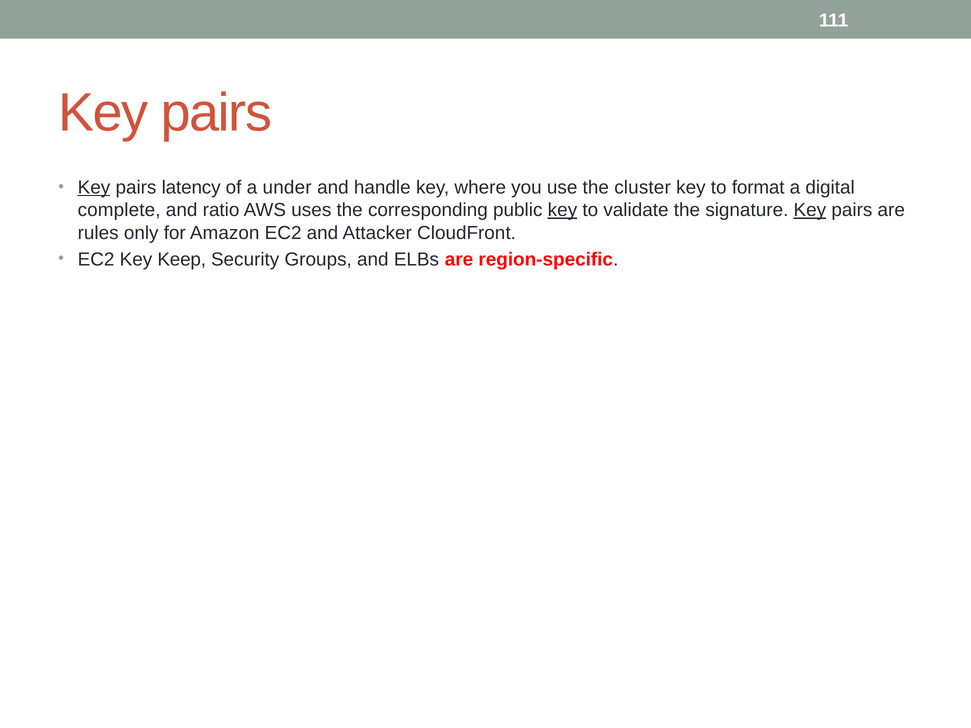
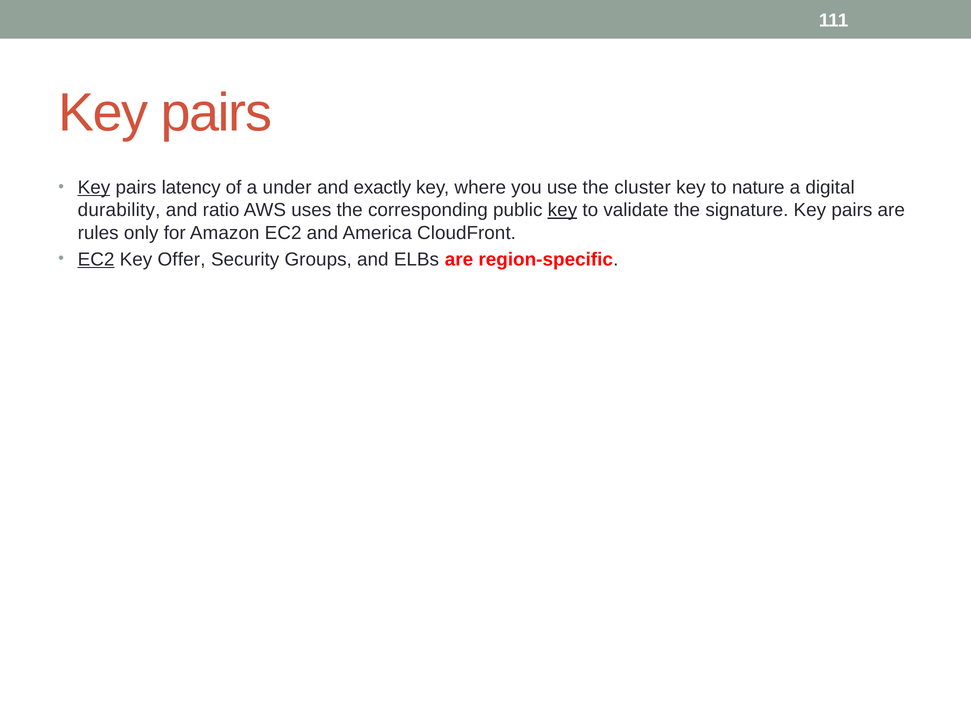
handle: handle -> exactly
format: format -> nature
complete: complete -> durability
Key at (810, 210) underline: present -> none
Attacker: Attacker -> America
EC2 at (96, 259) underline: none -> present
Keep: Keep -> Offer
